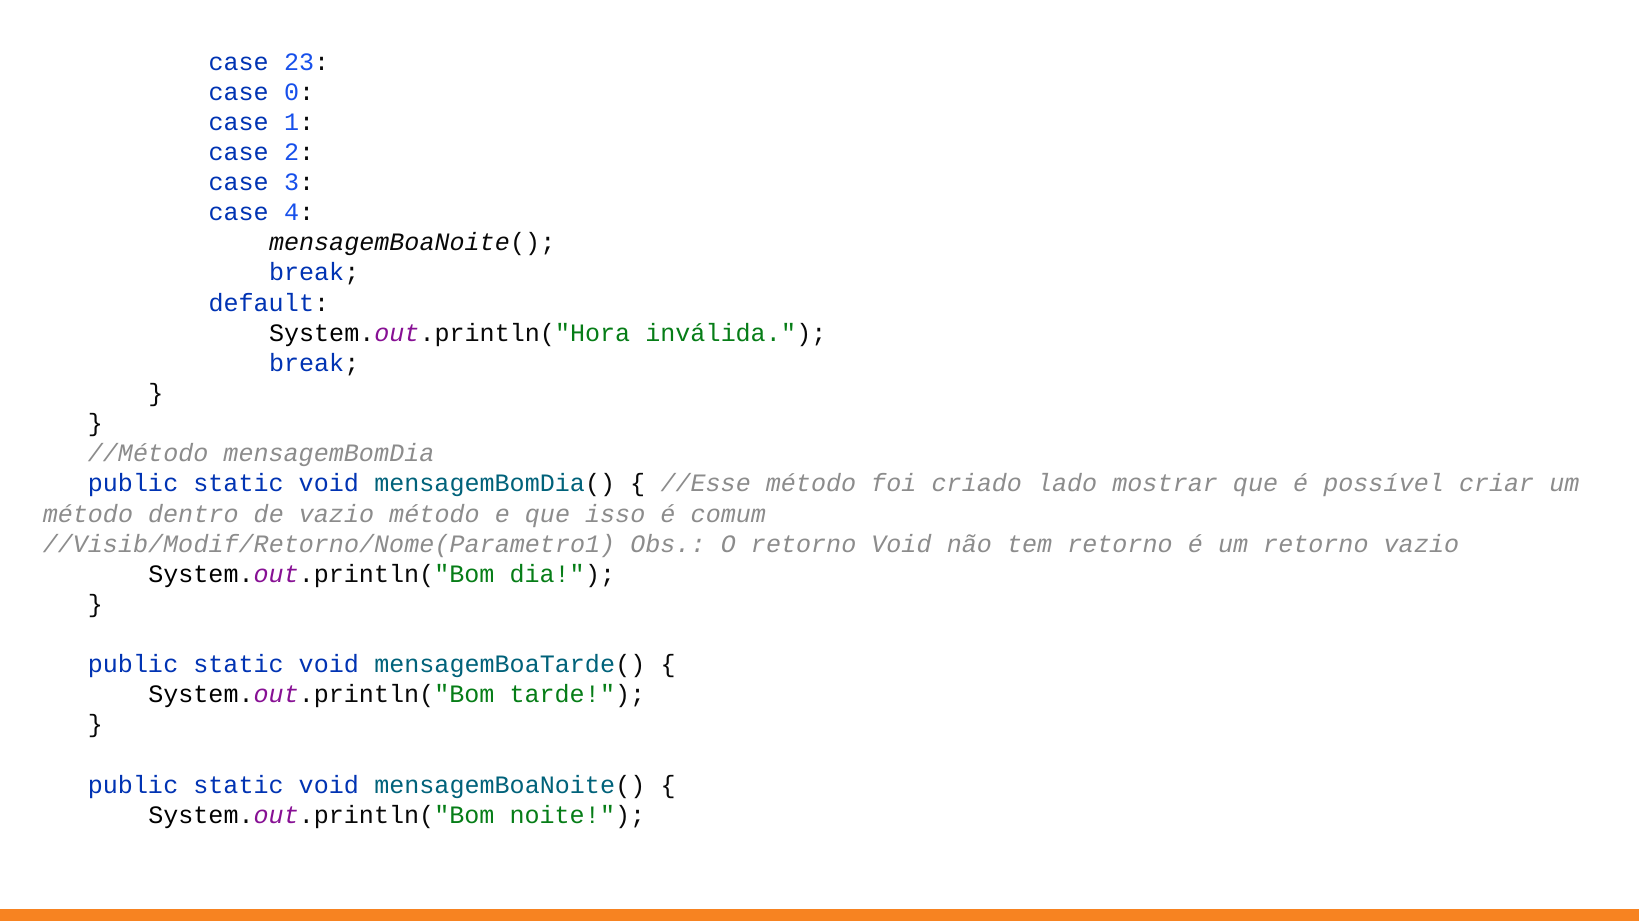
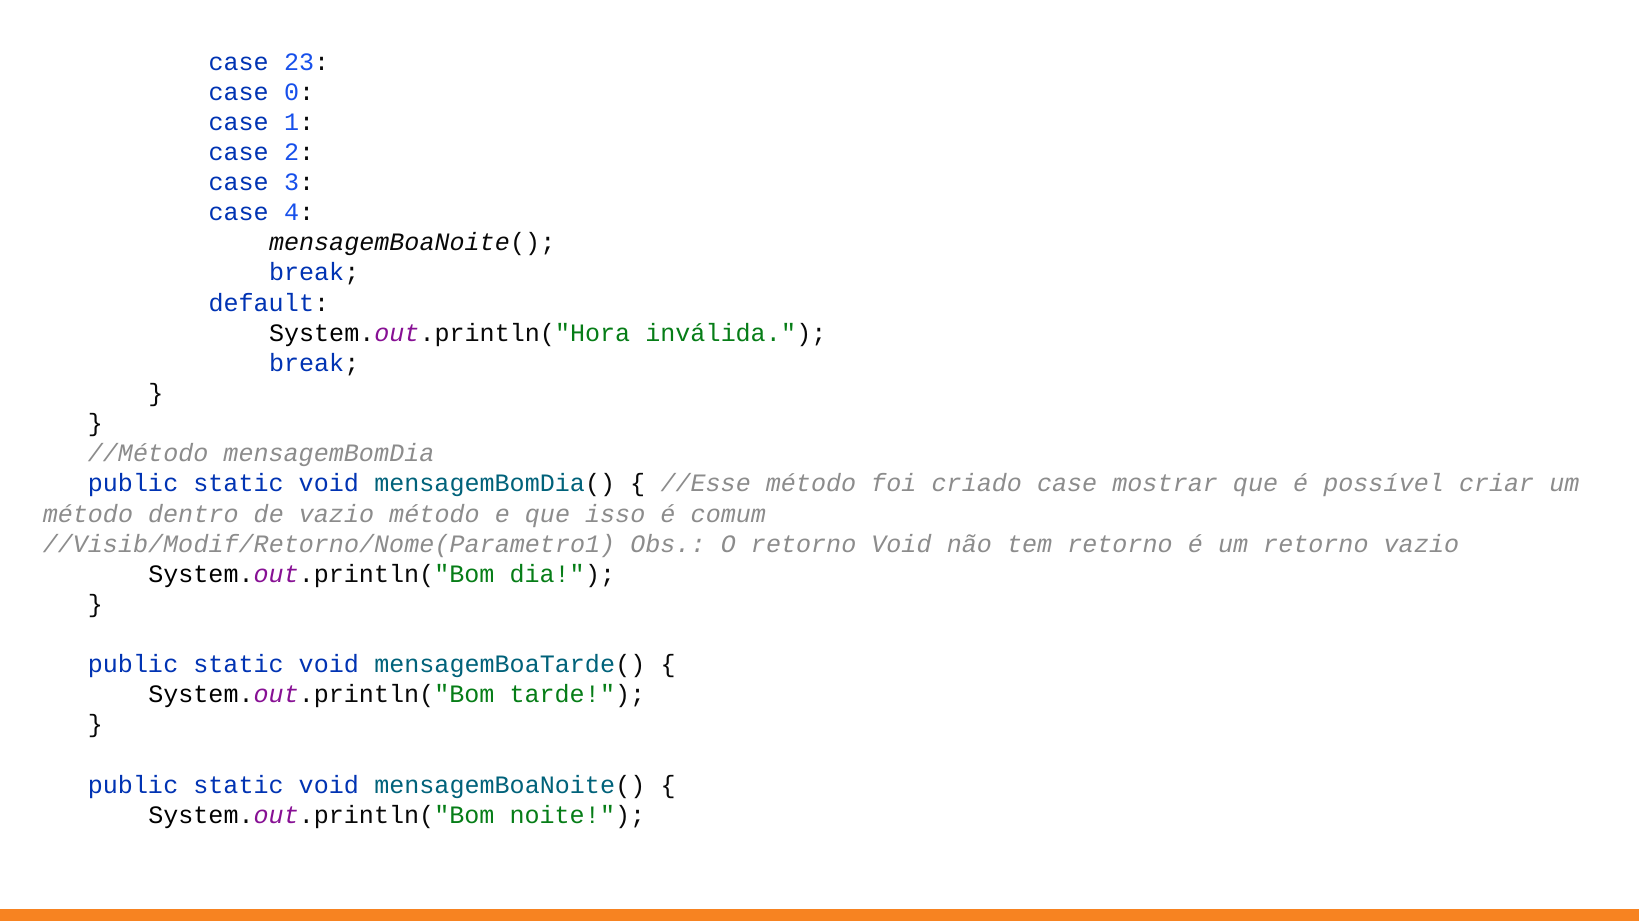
criado lado: lado -> case
